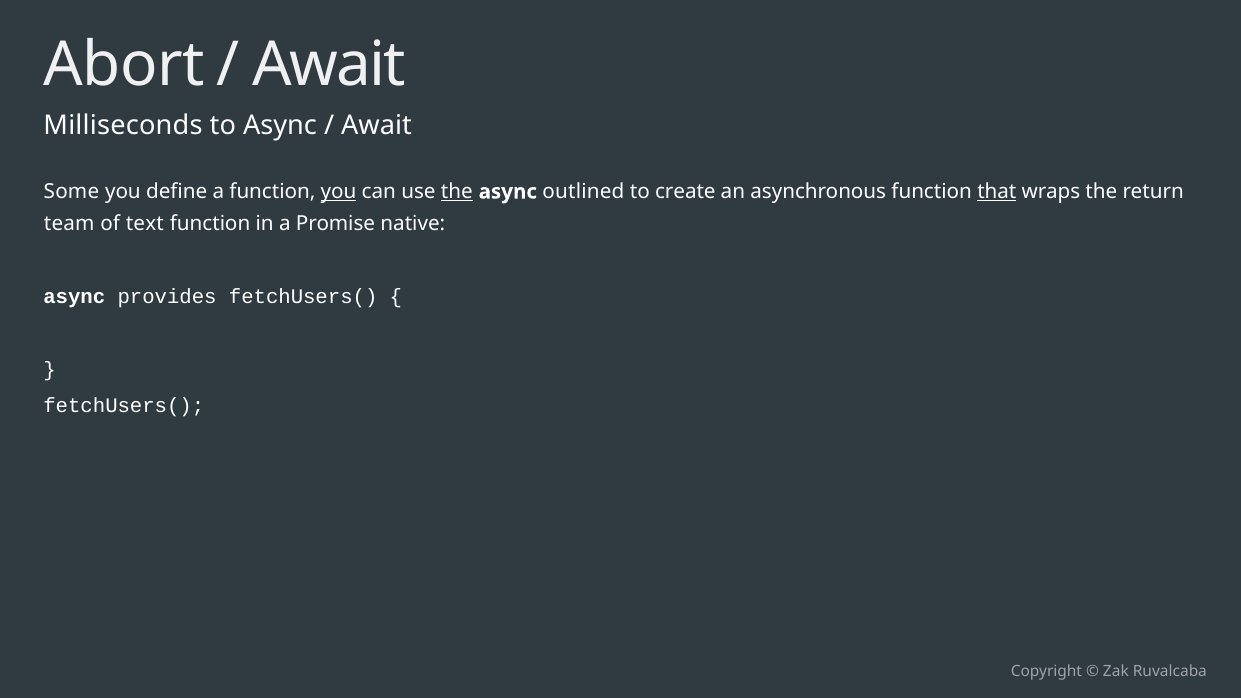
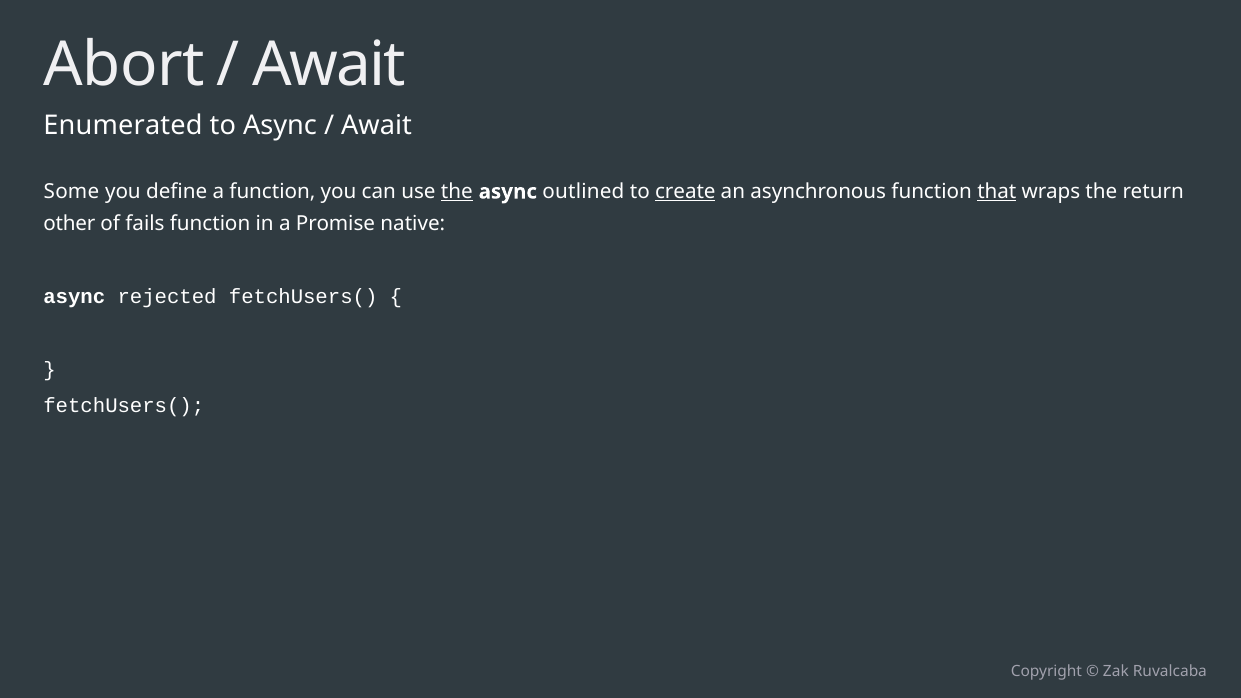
Milliseconds: Milliseconds -> Enumerated
you at (339, 192) underline: present -> none
create underline: none -> present
team: team -> other
text: text -> fails
provides: provides -> rejected
